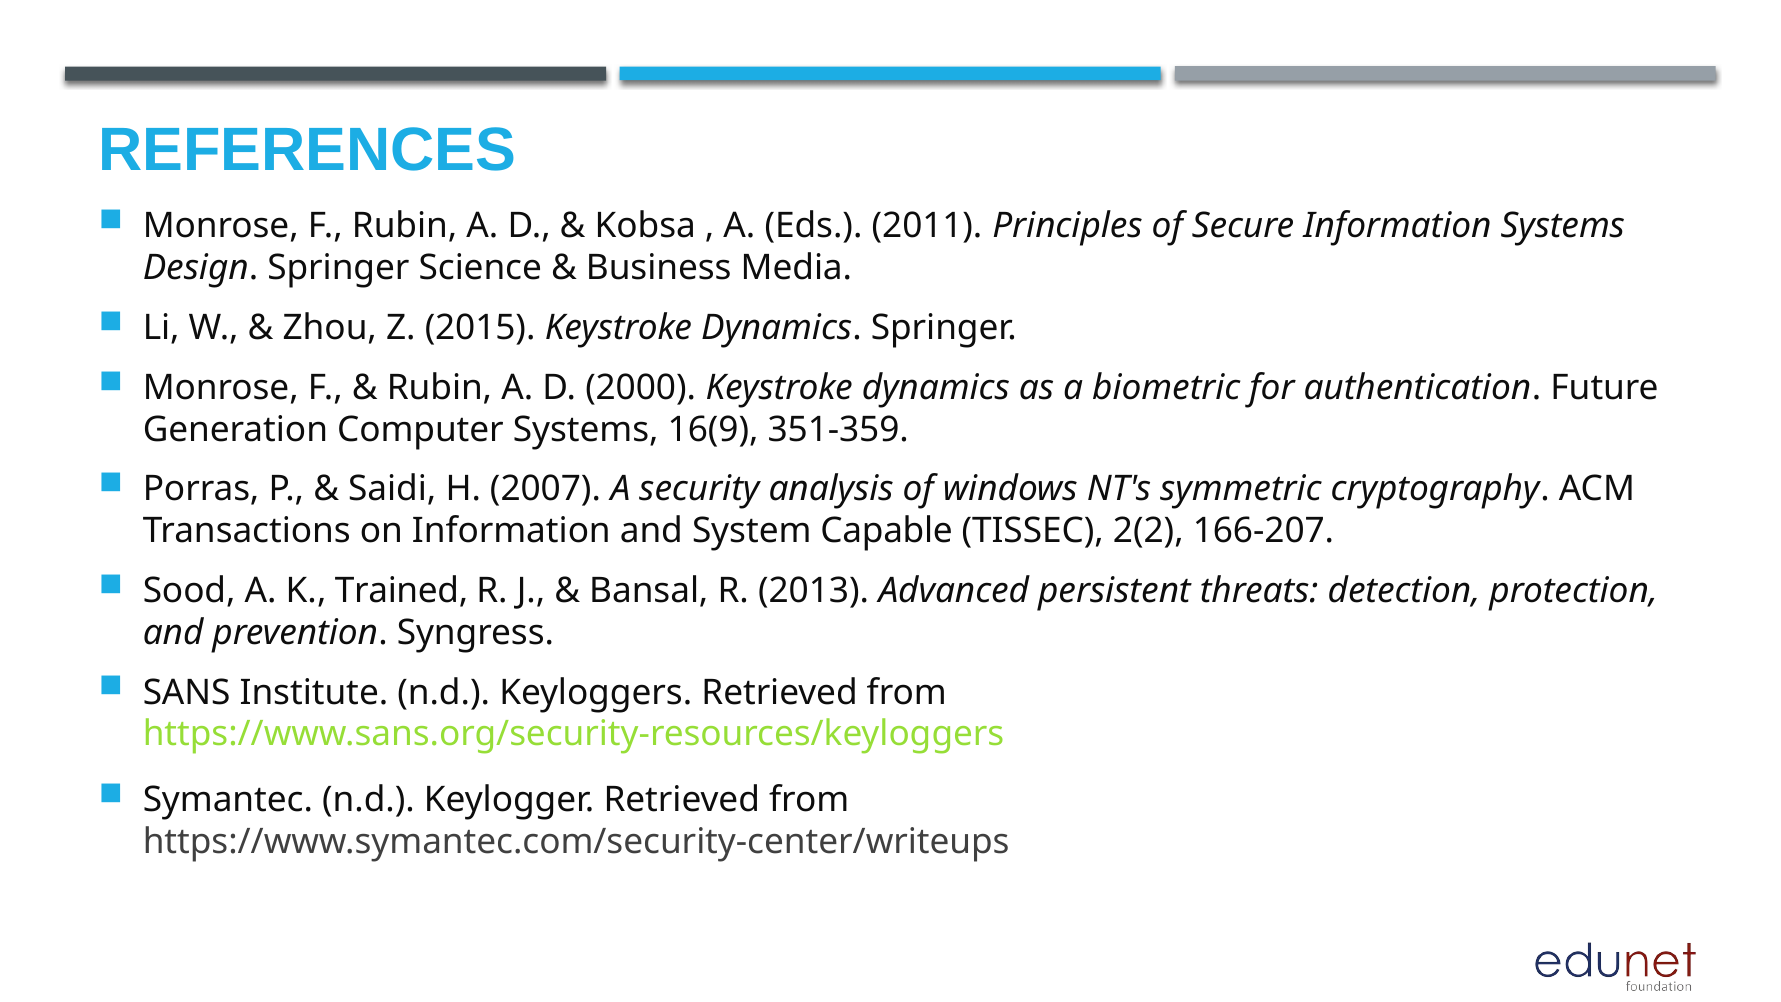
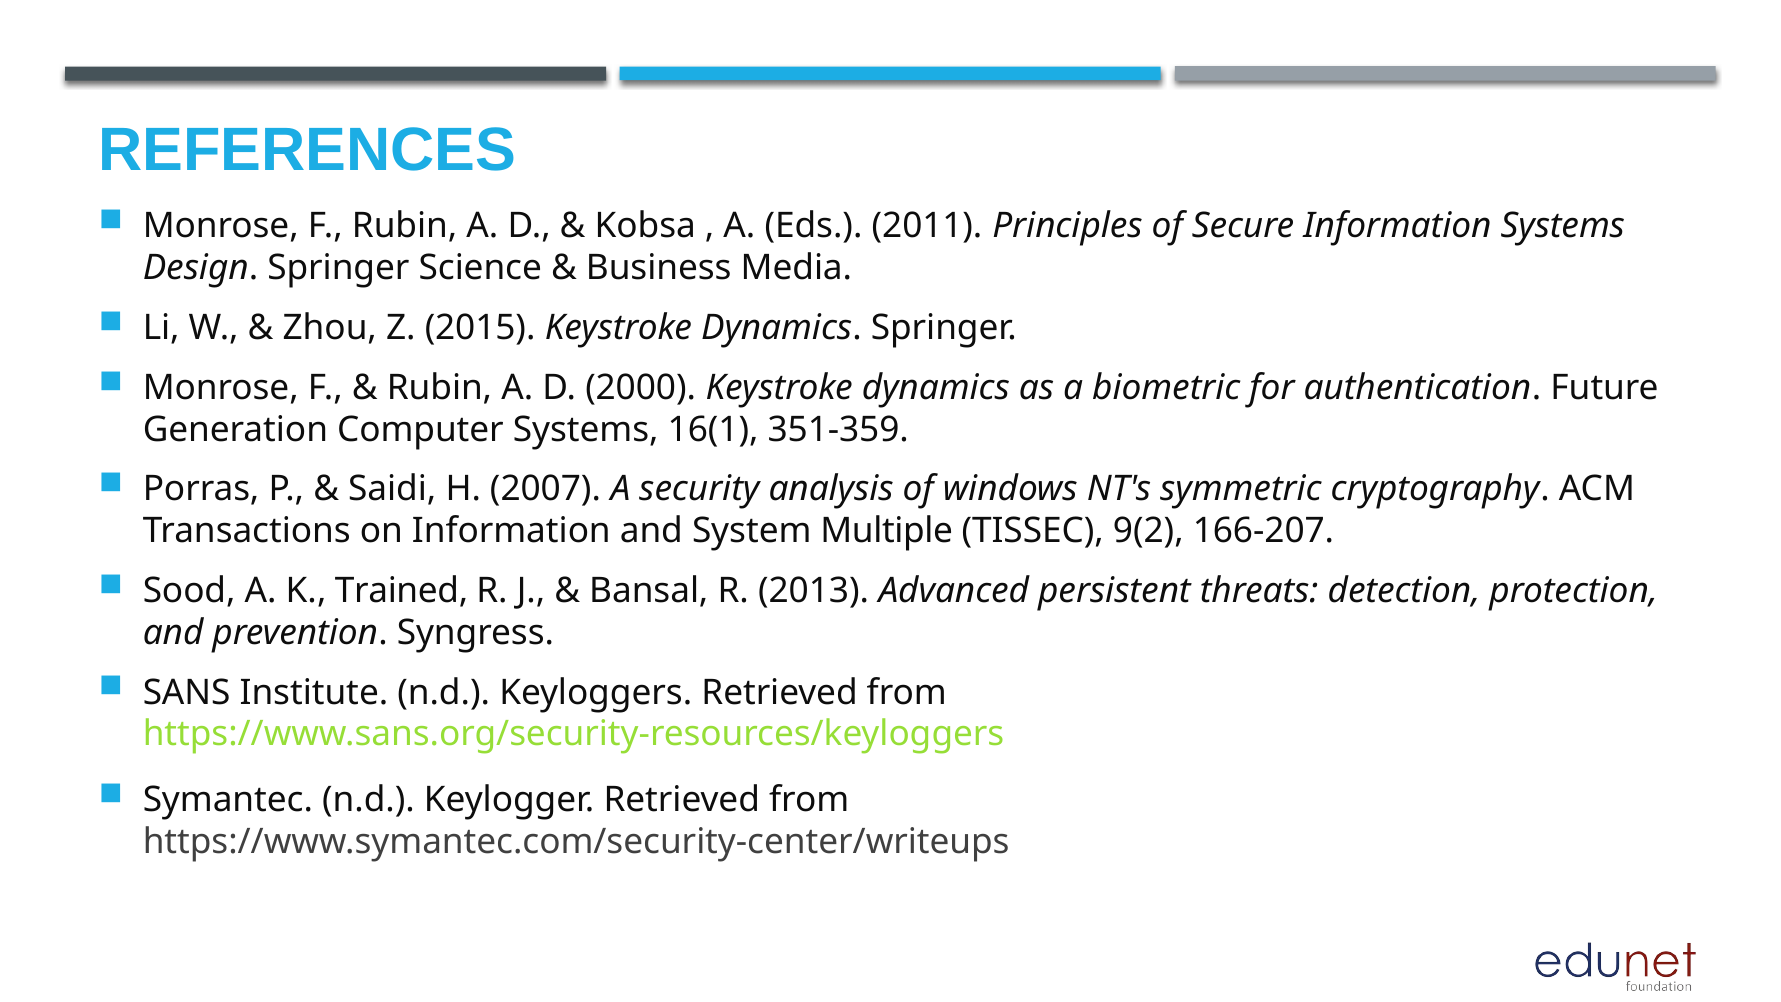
16(9: 16(9 -> 16(1
Capable: Capable -> Multiple
2(2: 2(2 -> 9(2
